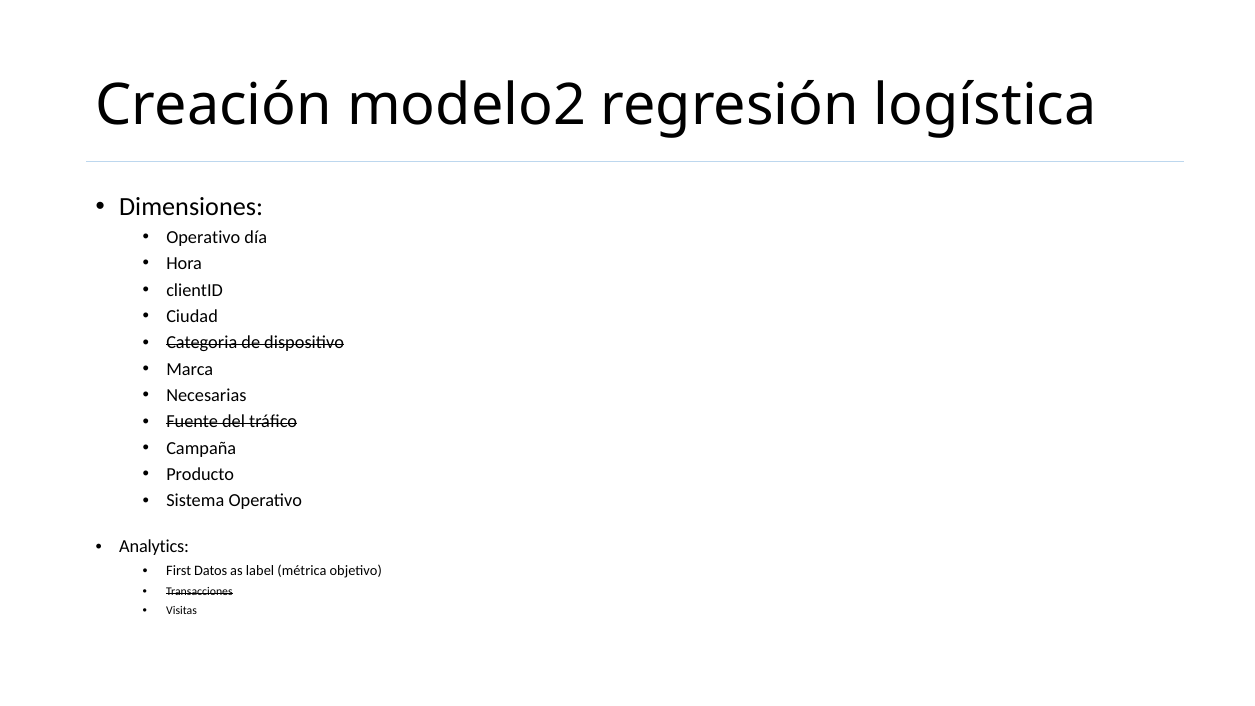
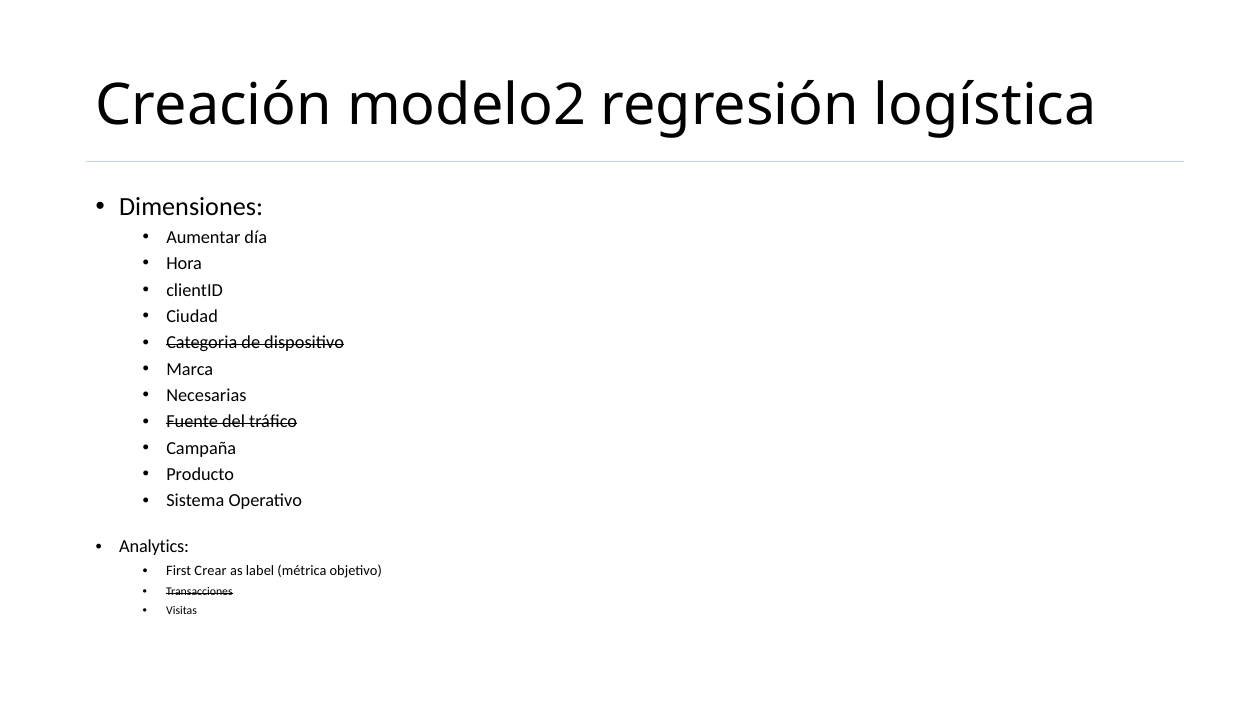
Operativo at (203, 237): Operativo -> Aumentar
Datos: Datos -> Crear
